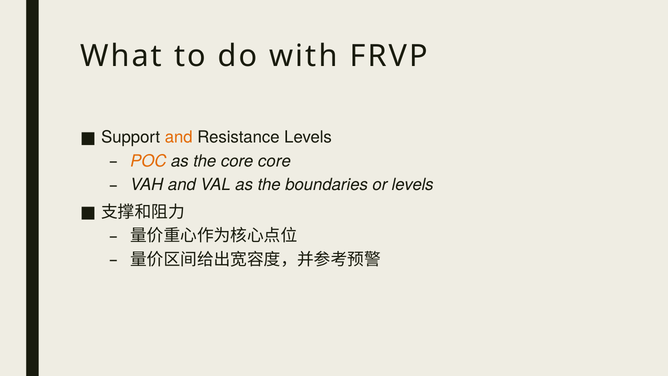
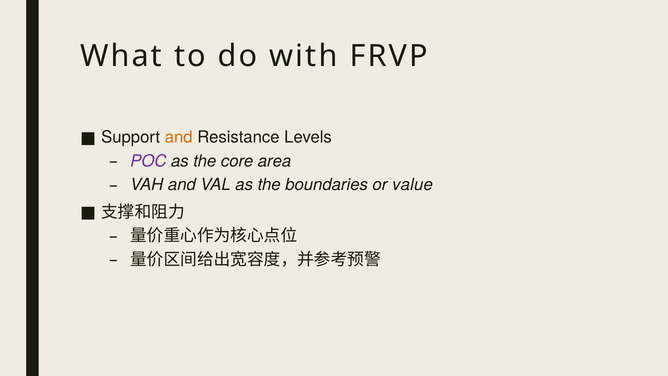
POC colour: orange -> purple
core core: core -> area
or levels: levels -> value
